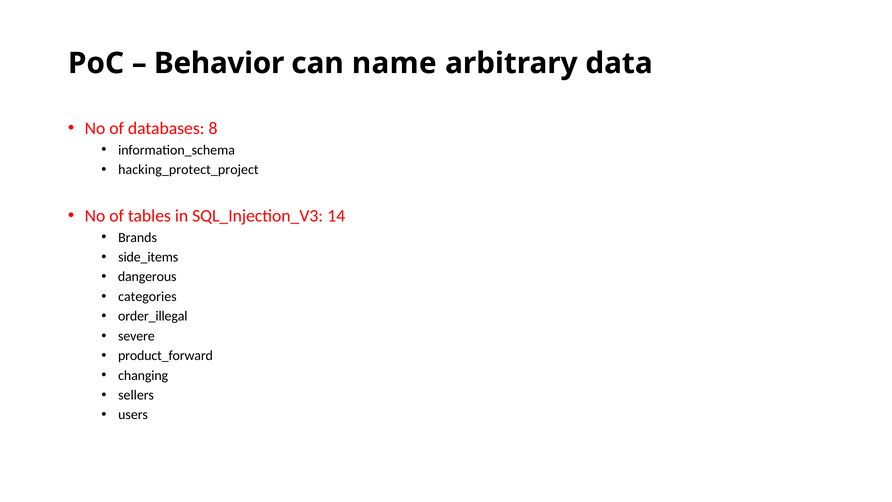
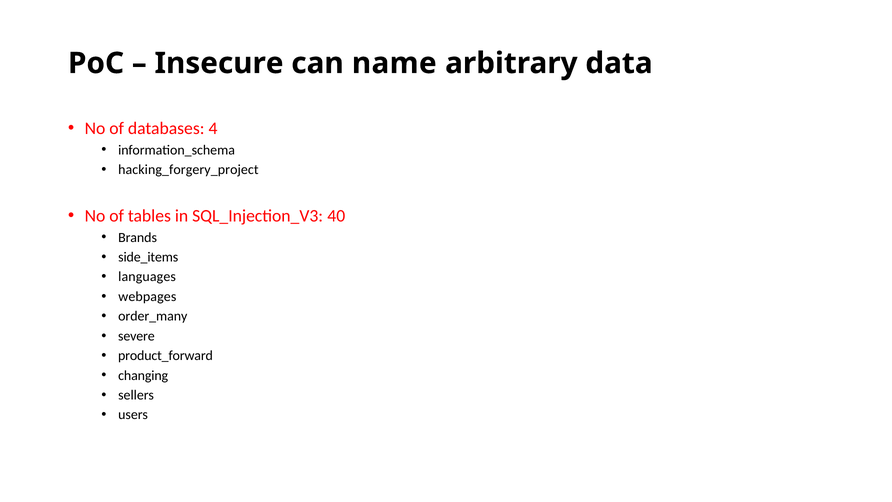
Behavior: Behavior -> Insecure
8: 8 -> 4
hacking_protect_project: hacking_protect_project -> hacking_forgery_project
14: 14 -> 40
dangerous: dangerous -> languages
categories: categories -> webpages
order_illegal: order_illegal -> order_many
